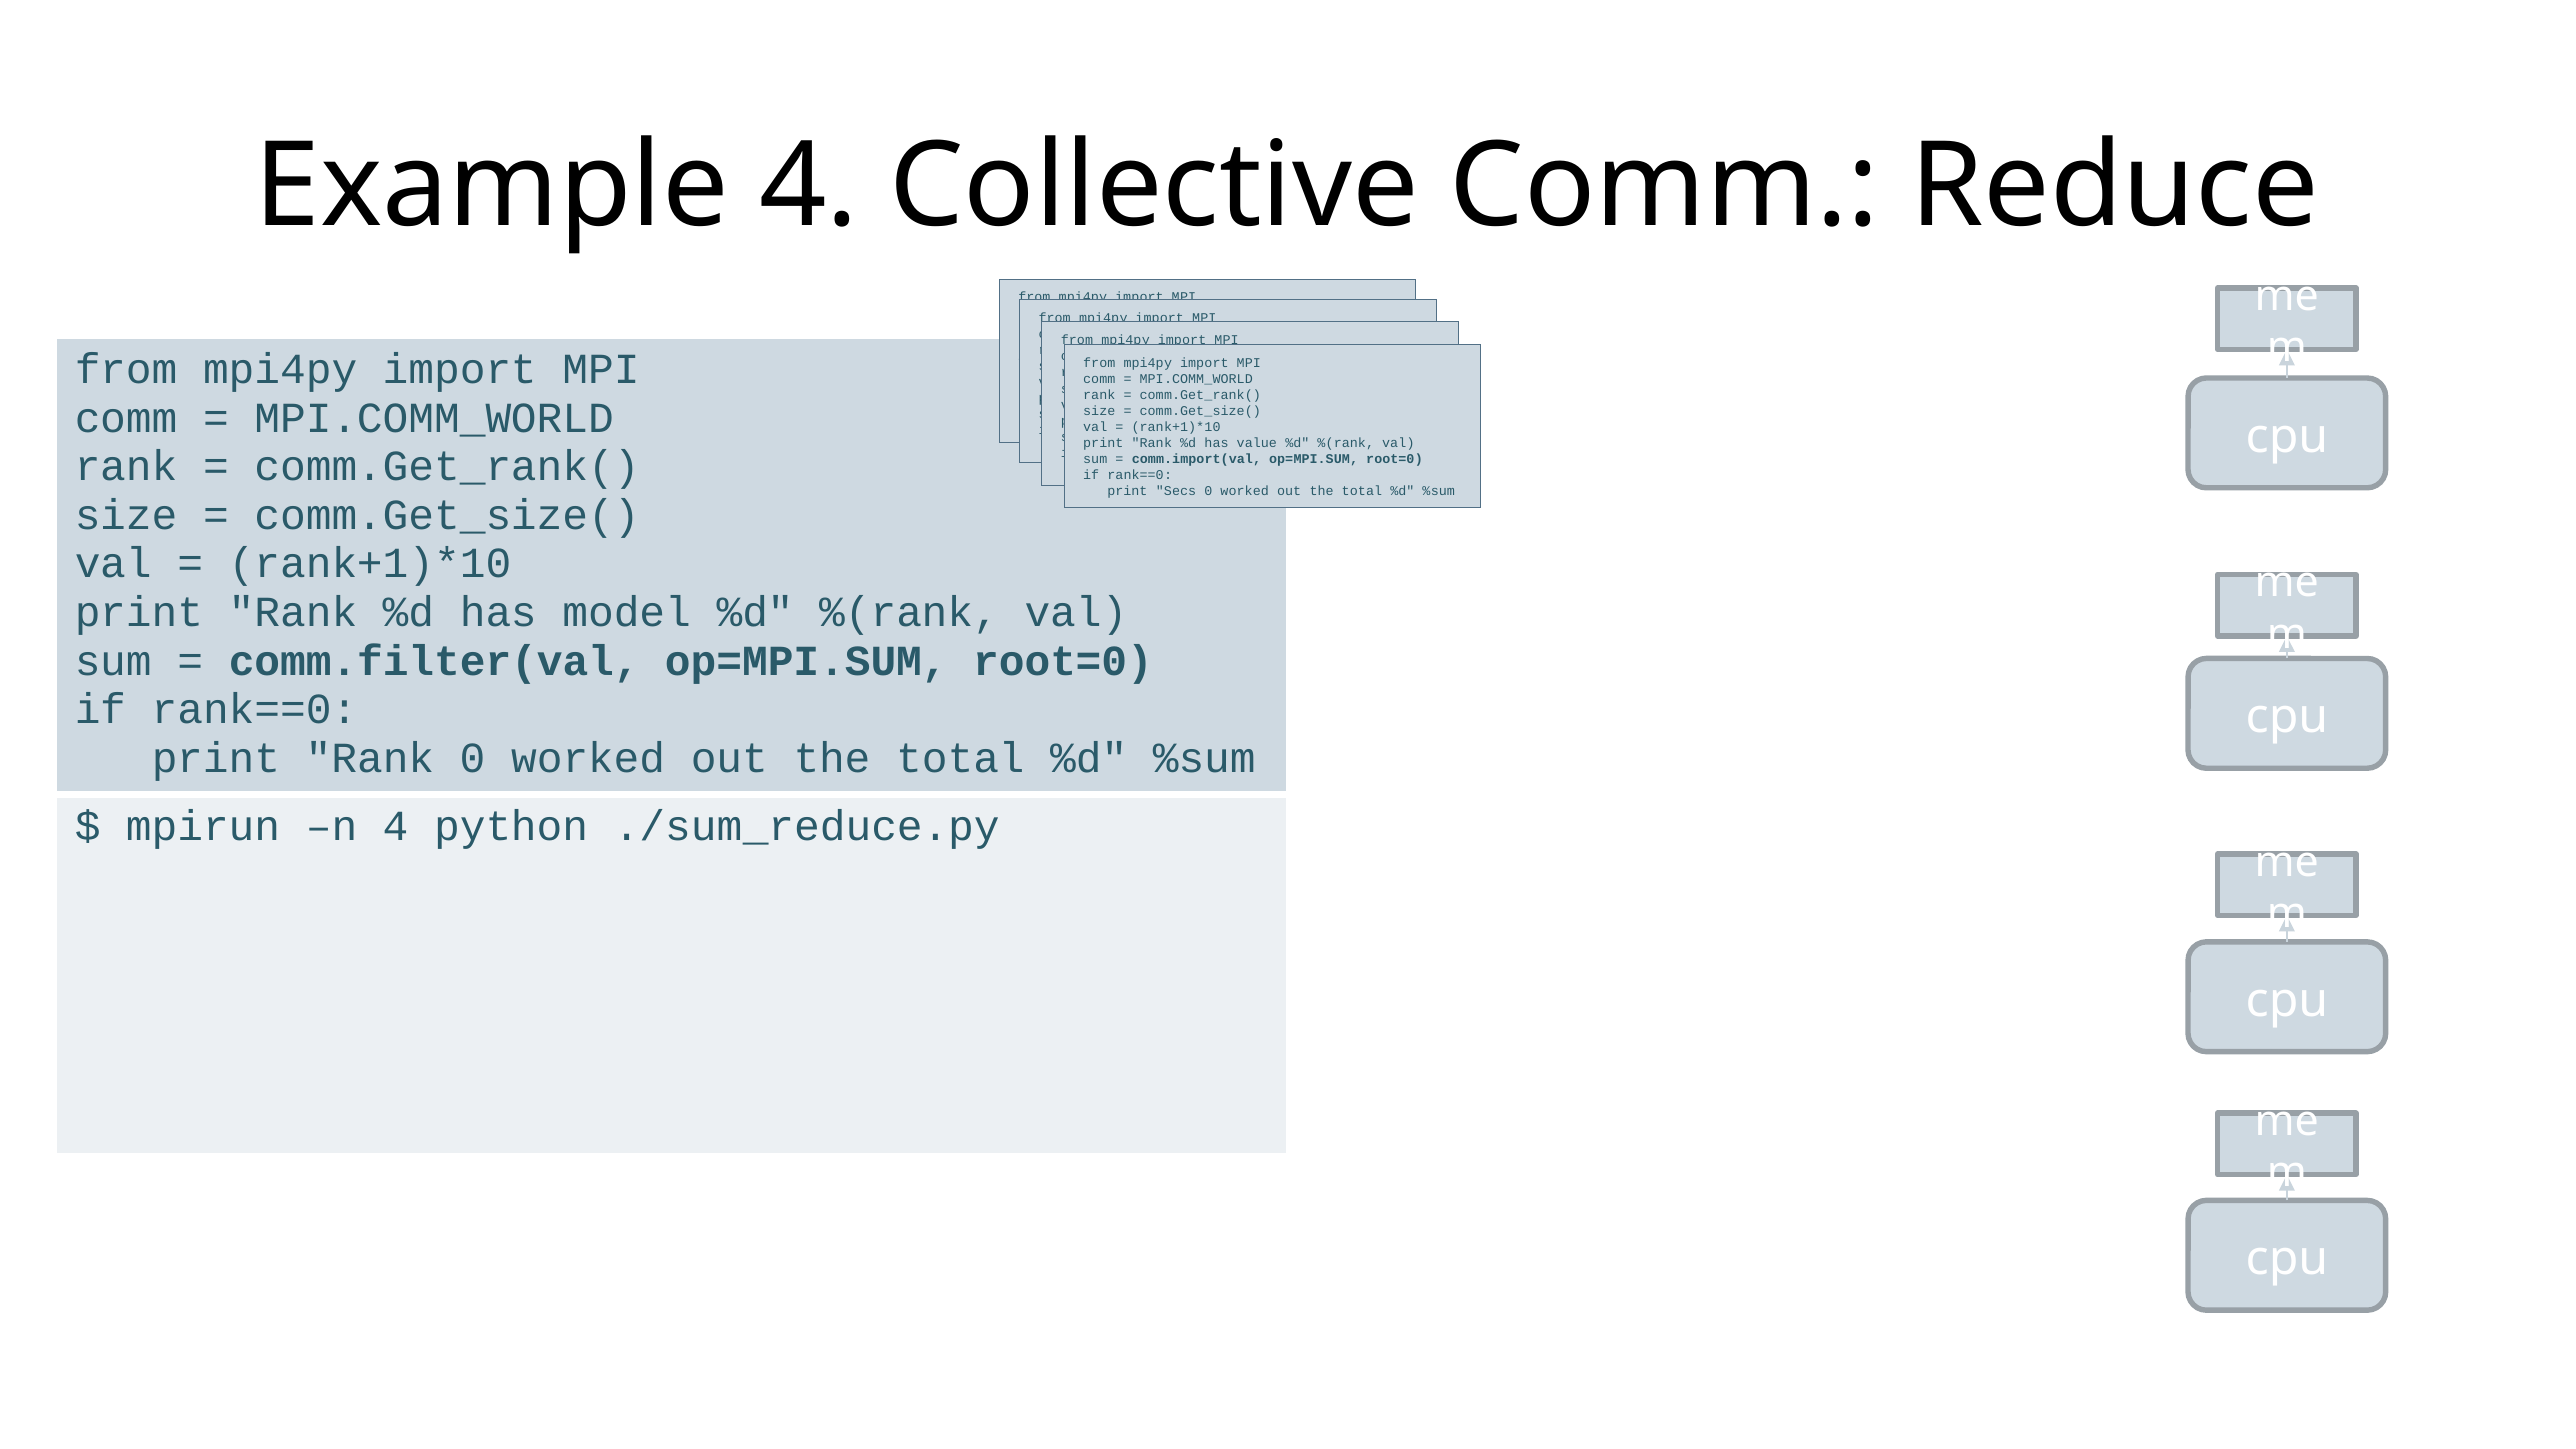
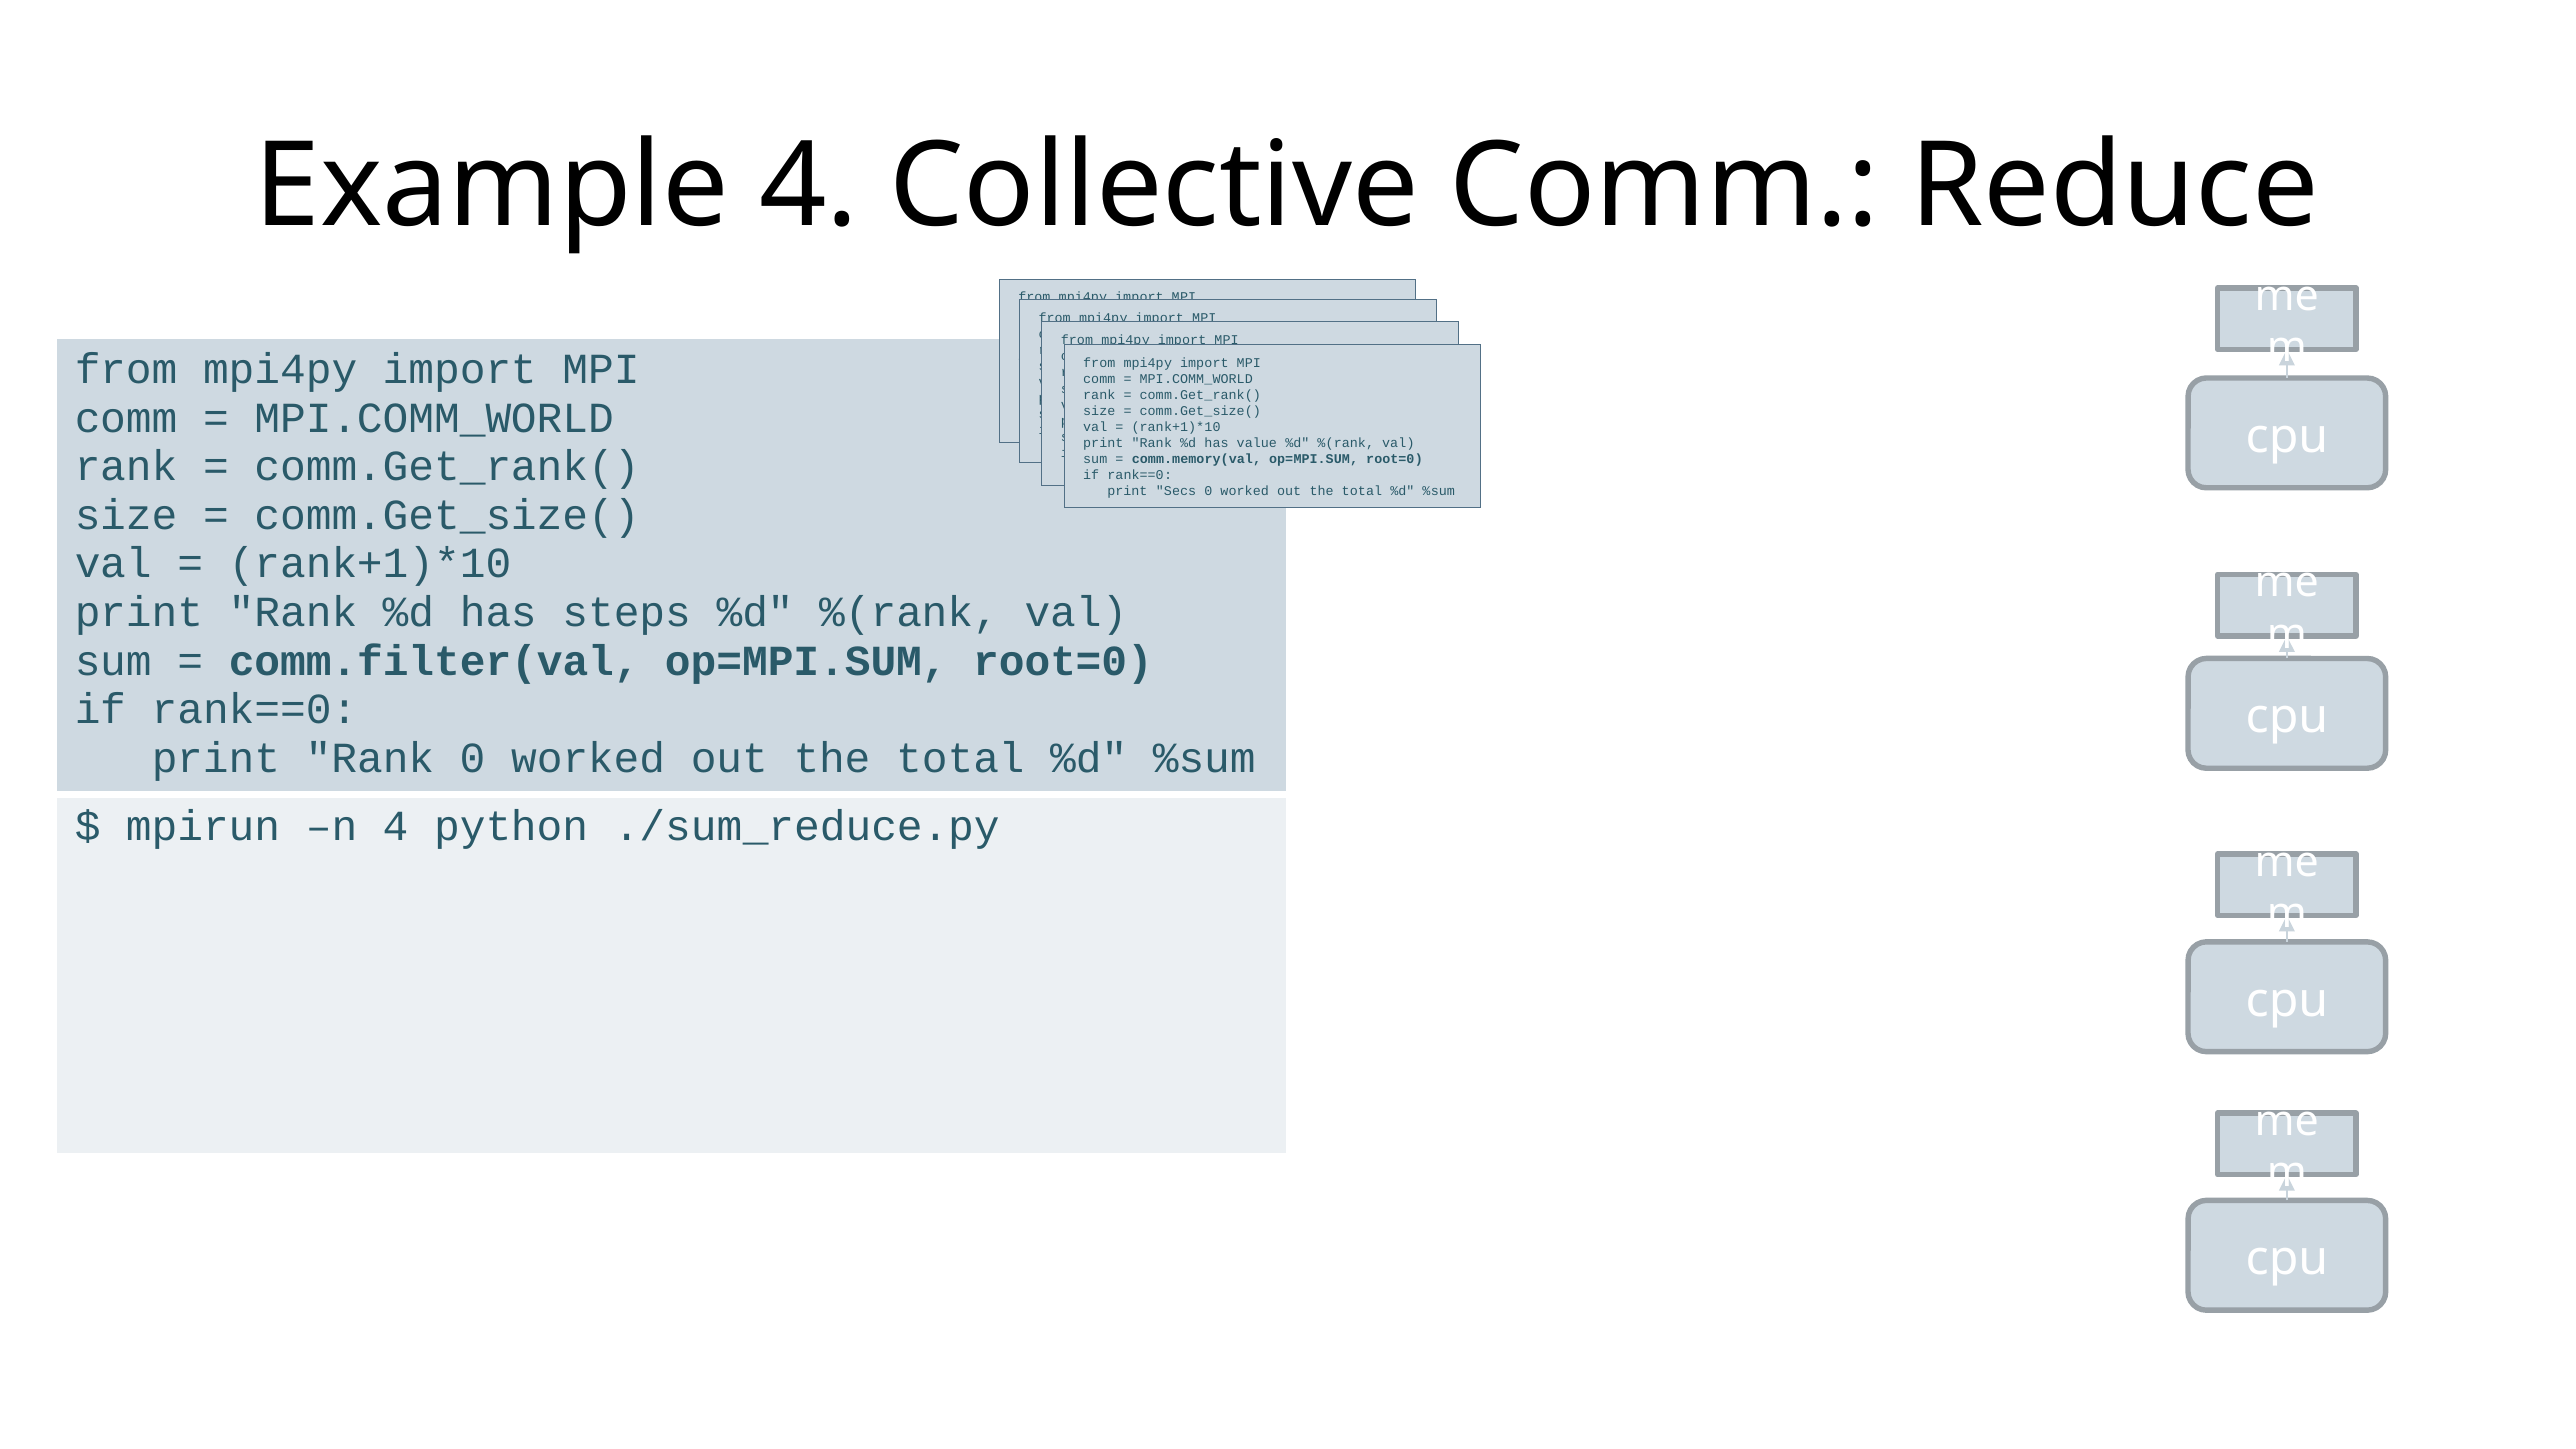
comm.import(val: comm.import(val -> comm.memory(val
model: model -> steps
